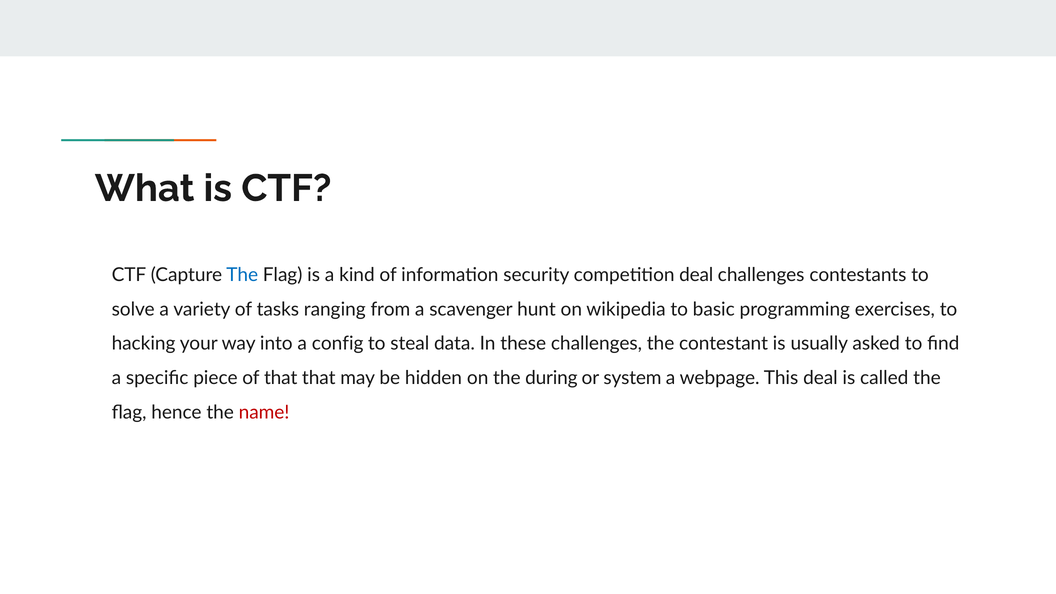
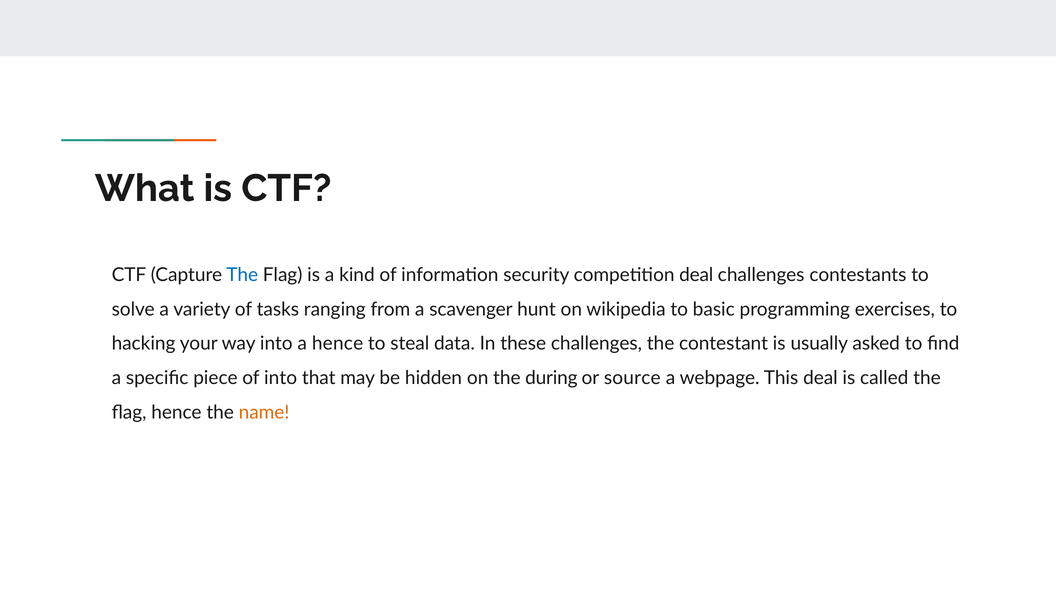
a config: config -> hence
of that: that -> into
system: system -> source
name colour: red -> orange
